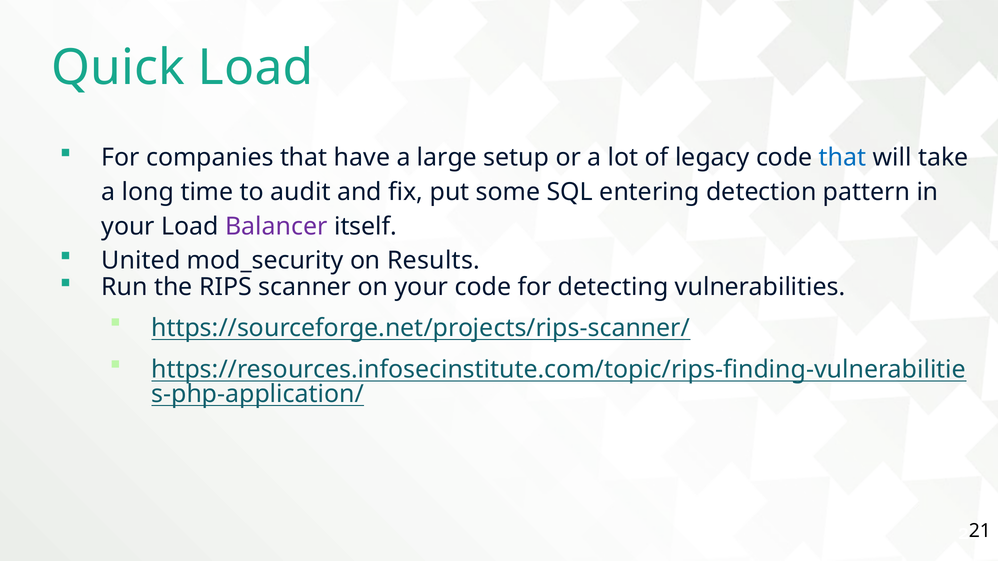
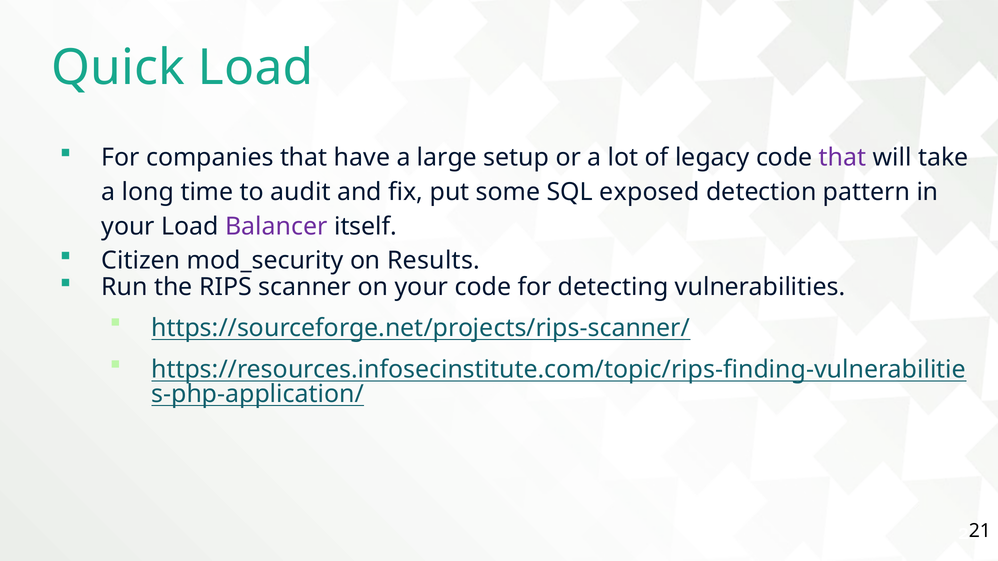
that at (843, 158) colour: blue -> purple
entering: entering -> exposed
United: United -> Citizen
